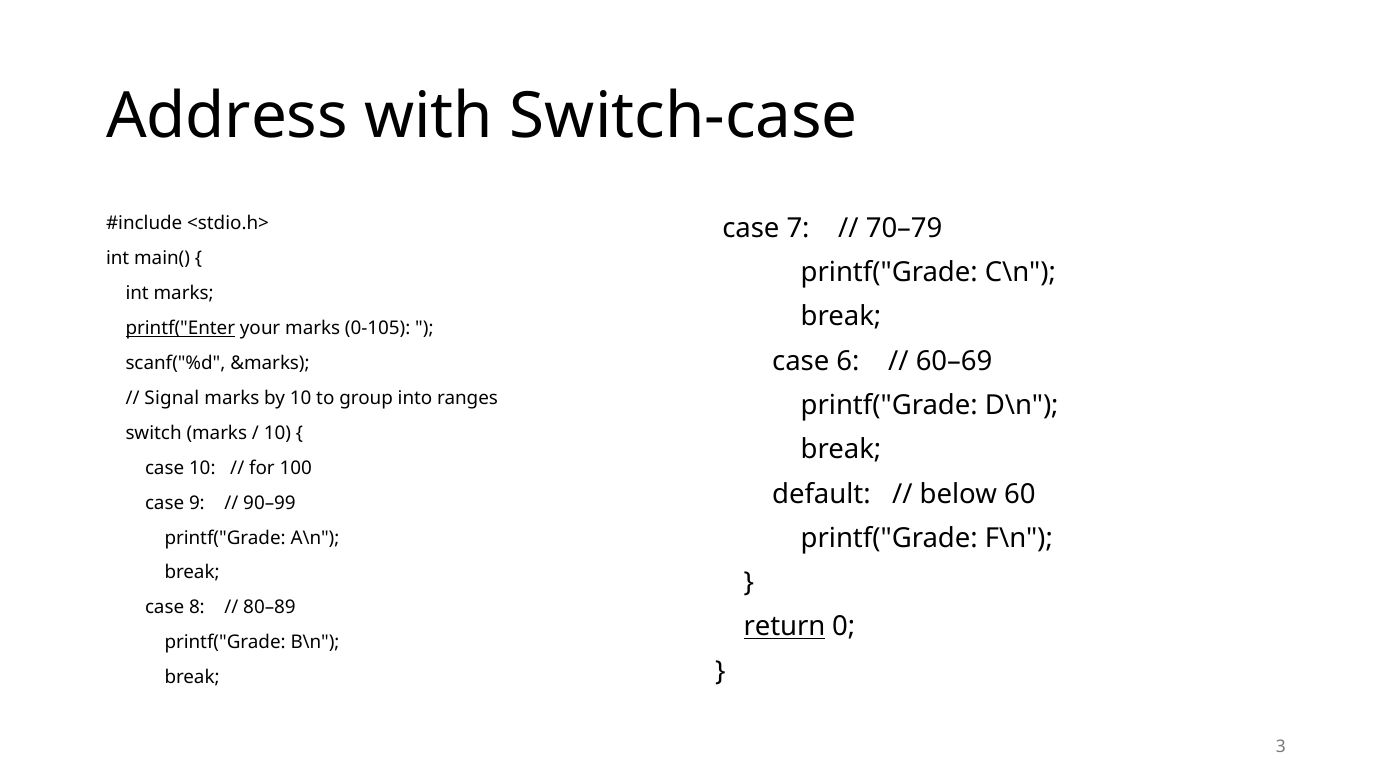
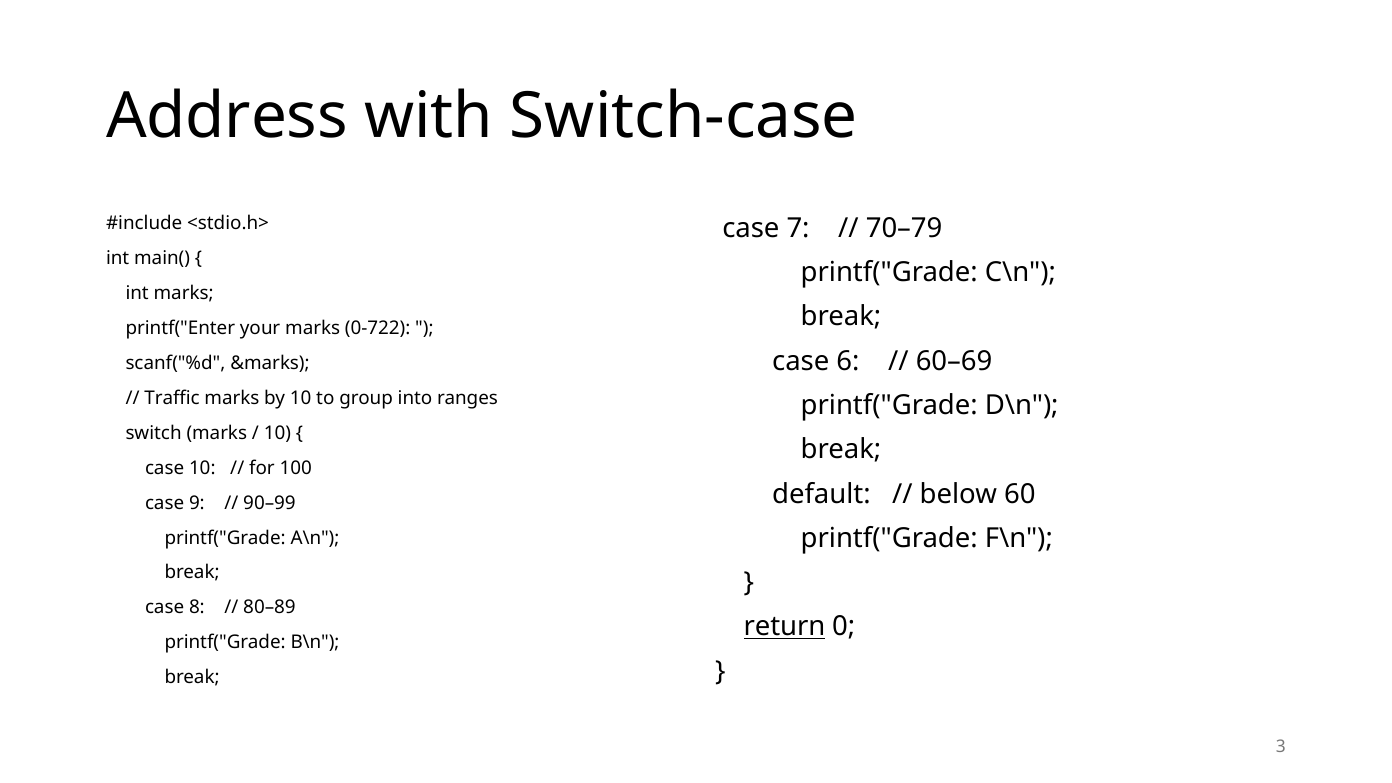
printf("Enter underline: present -> none
0-105: 0-105 -> 0-722
Signal: Signal -> Traffic
